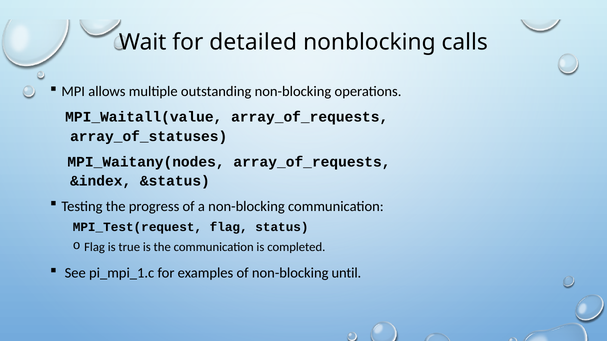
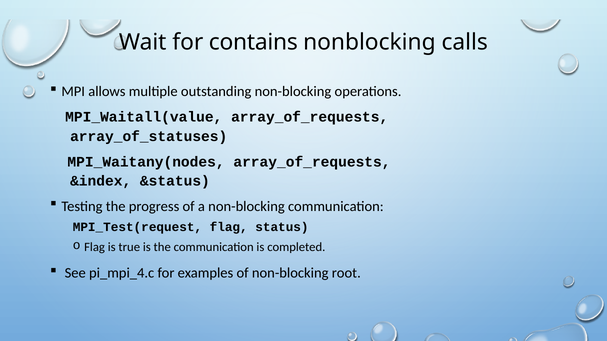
detailed: detailed -> contains
pi_mpi_1.c: pi_mpi_1.c -> pi_mpi_4.c
until: until -> root
